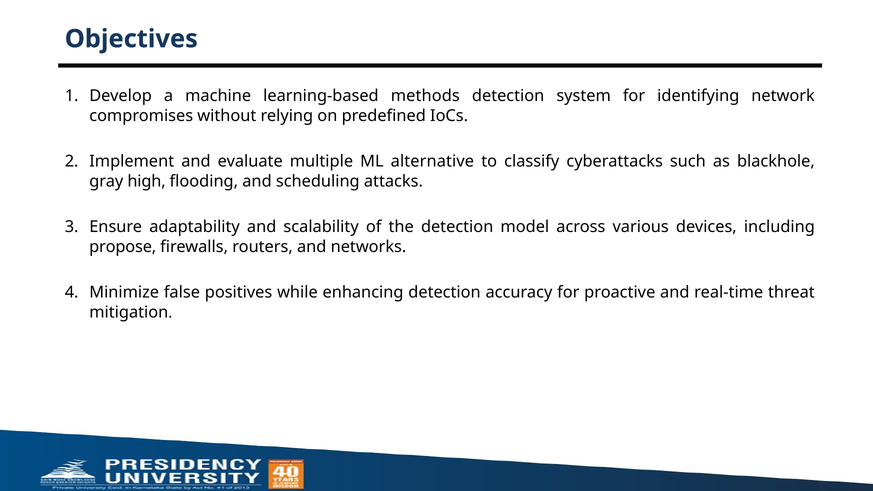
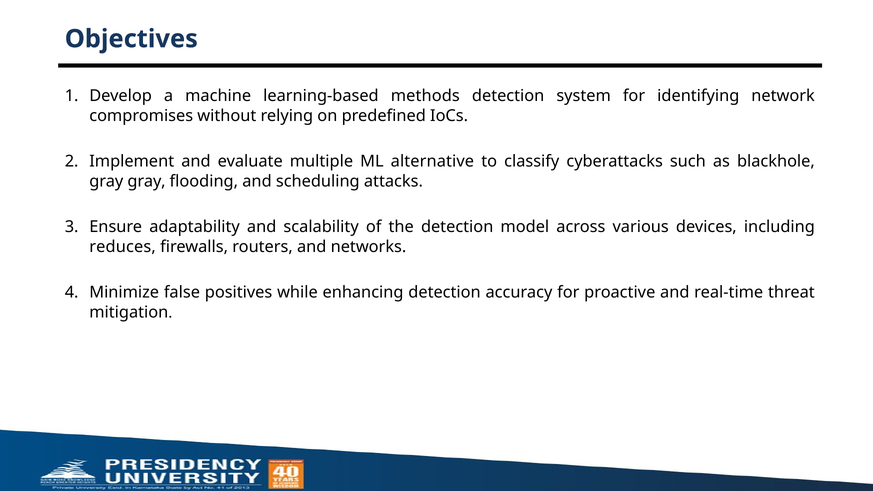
gray high: high -> gray
propose: propose -> reduces
